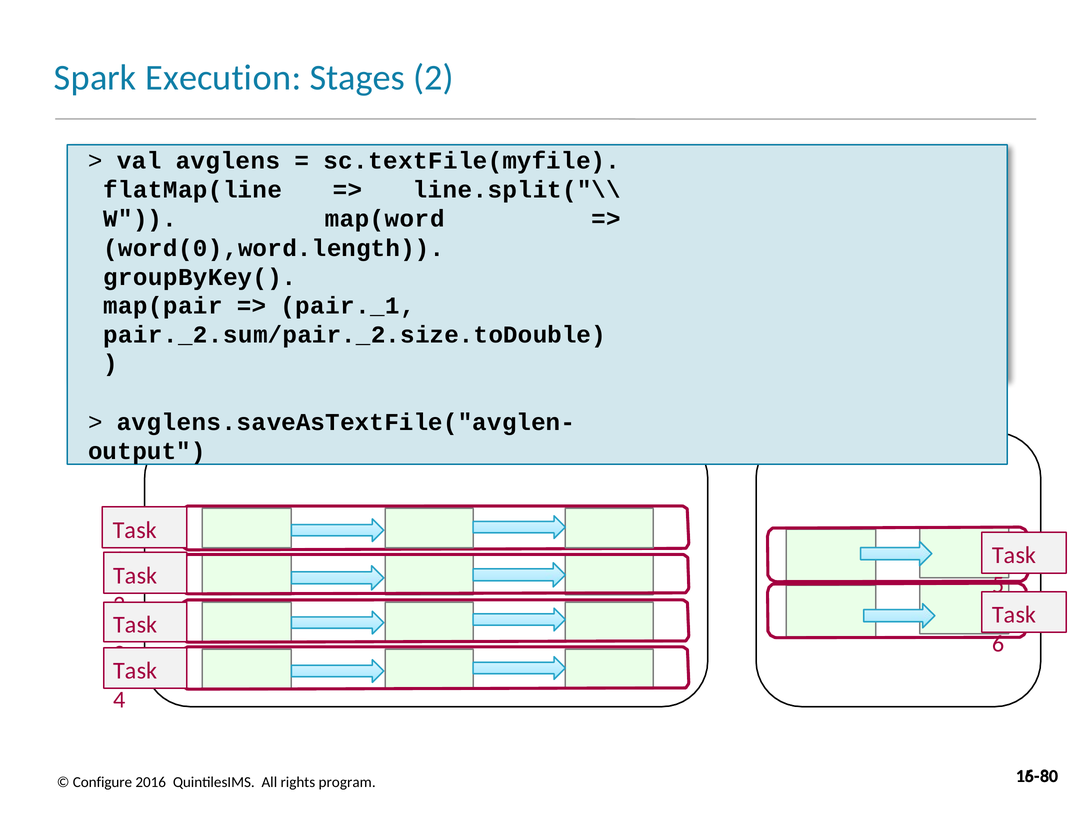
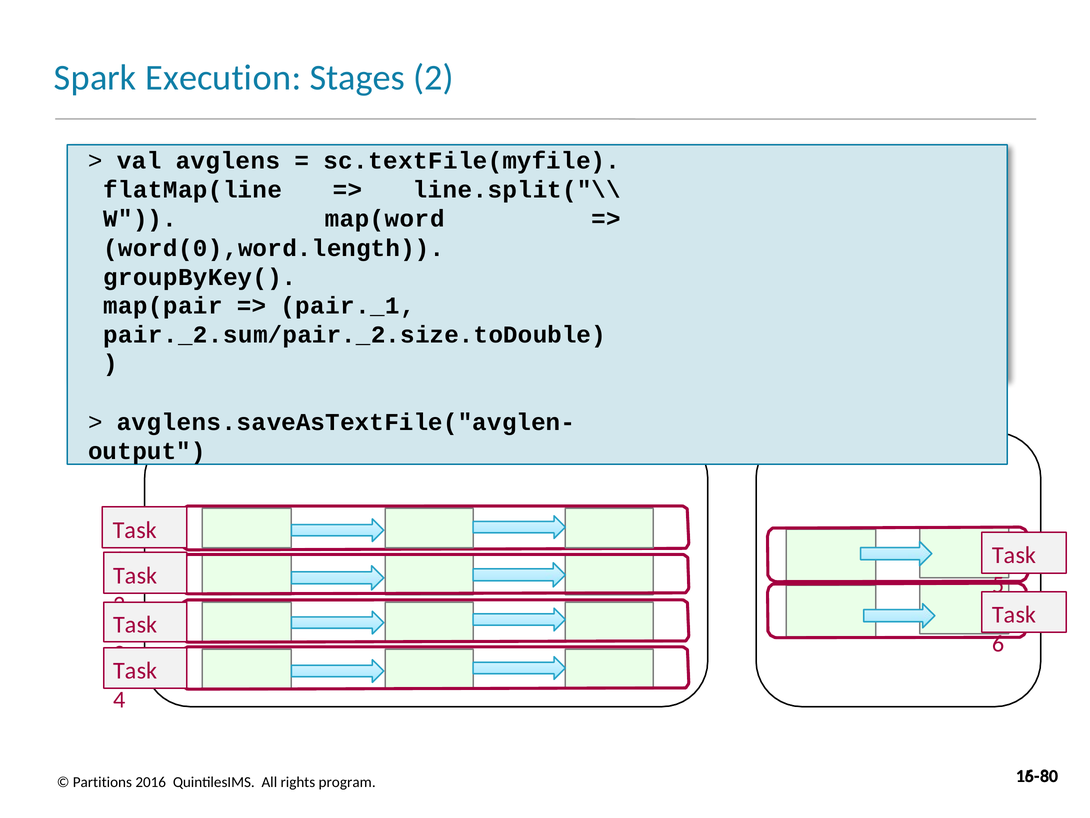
Configure: Configure -> Partitions
